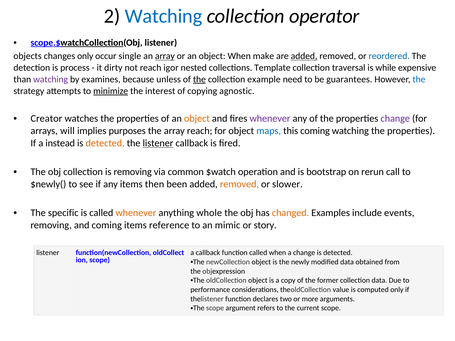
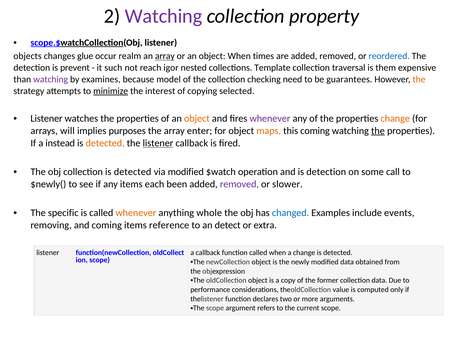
Watching at (163, 16) colour: blue -> purple
operator: operator -> property
changes only: only -> glue
single: single -> realm
make: make -> times
added at (304, 56) underline: present -> none
process: process -> prevent
dirty: dirty -> such
while: while -> them
unless: unless -> model
the at (199, 79) underline: present -> none
example: example -> checking
the at (419, 79) colour: blue -> orange
agnostic: agnostic -> selected
Creator at (46, 119): Creator -> Listener
change at (395, 119) colour: purple -> orange
array reach: reach -> enter
maps colour: blue -> orange
the at (378, 131) underline: none -> present
collection is removing: removing -> detected
via common: common -> modified
is bootstrap: bootstrap -> detection
rerun: rerun -> some
then: then -> each
removed at (239, 184) colour: orange -> purple
changed colour: orange -> blue
mimic: mimic -> detect
story: story -> extra
